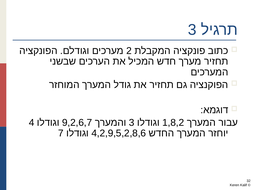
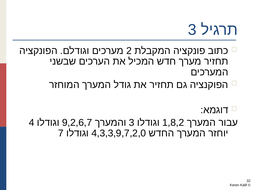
4,2,9,5,2,8,6: 4,2,9,5,2,8,6 -> 4,3,3,9,7,2,0
